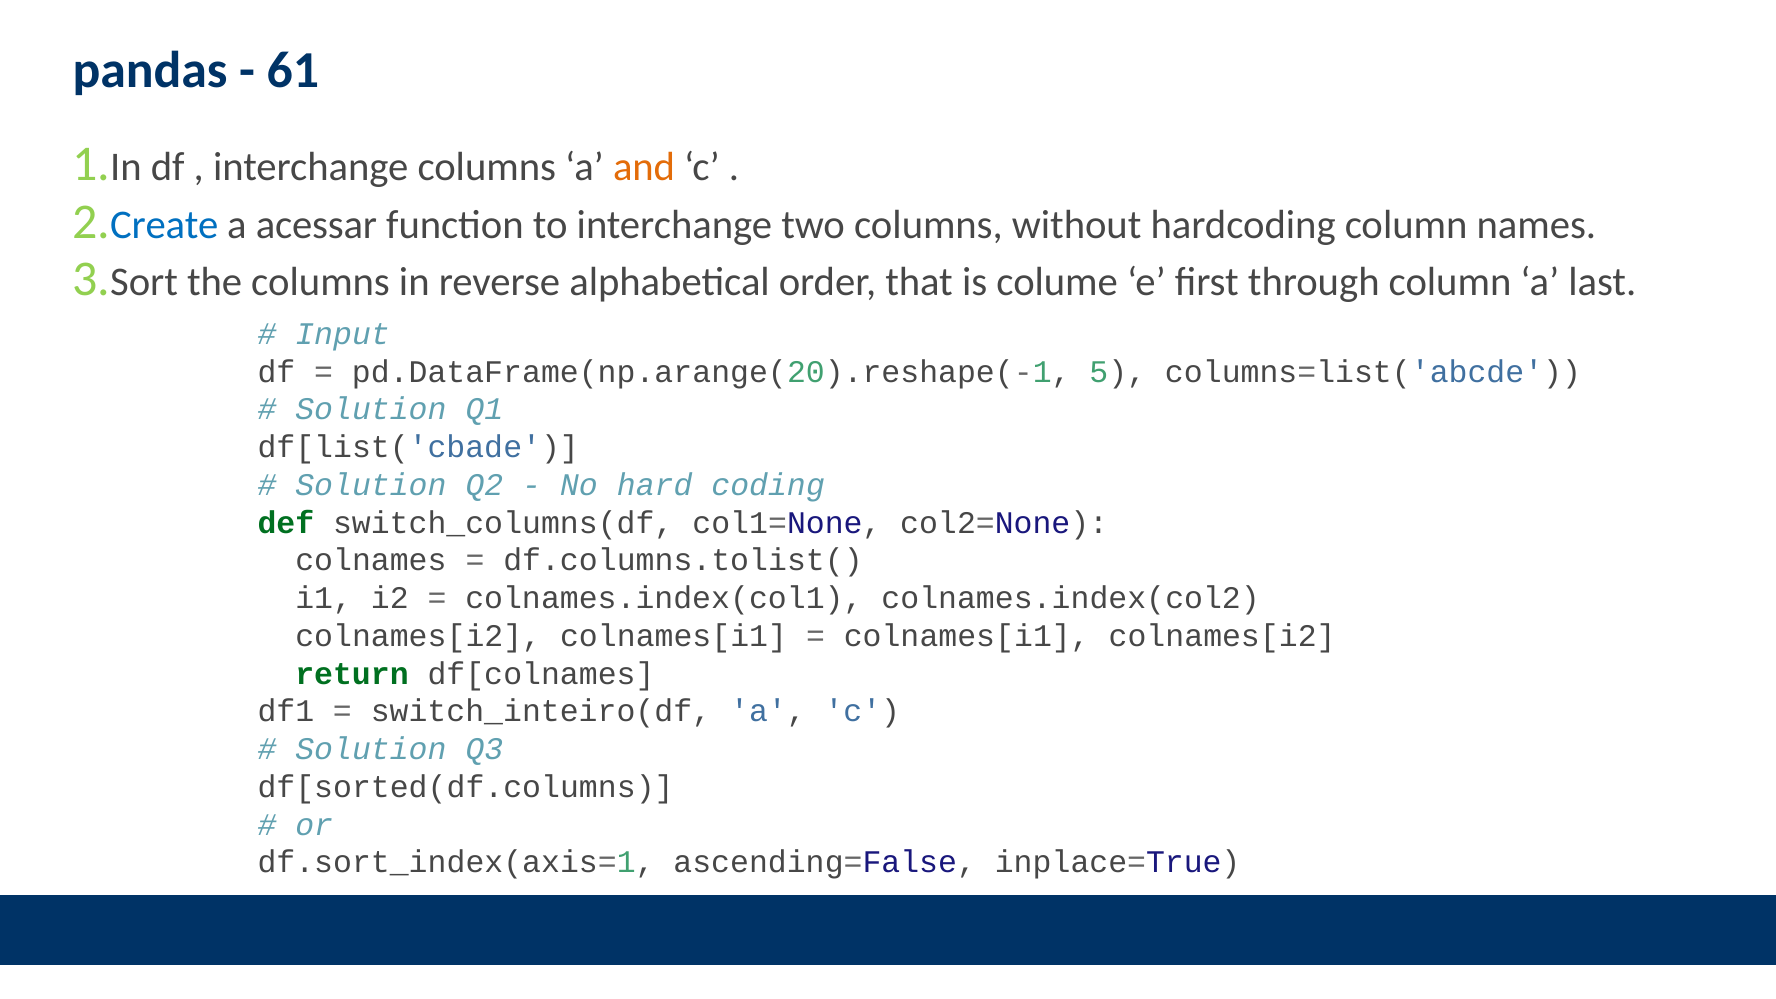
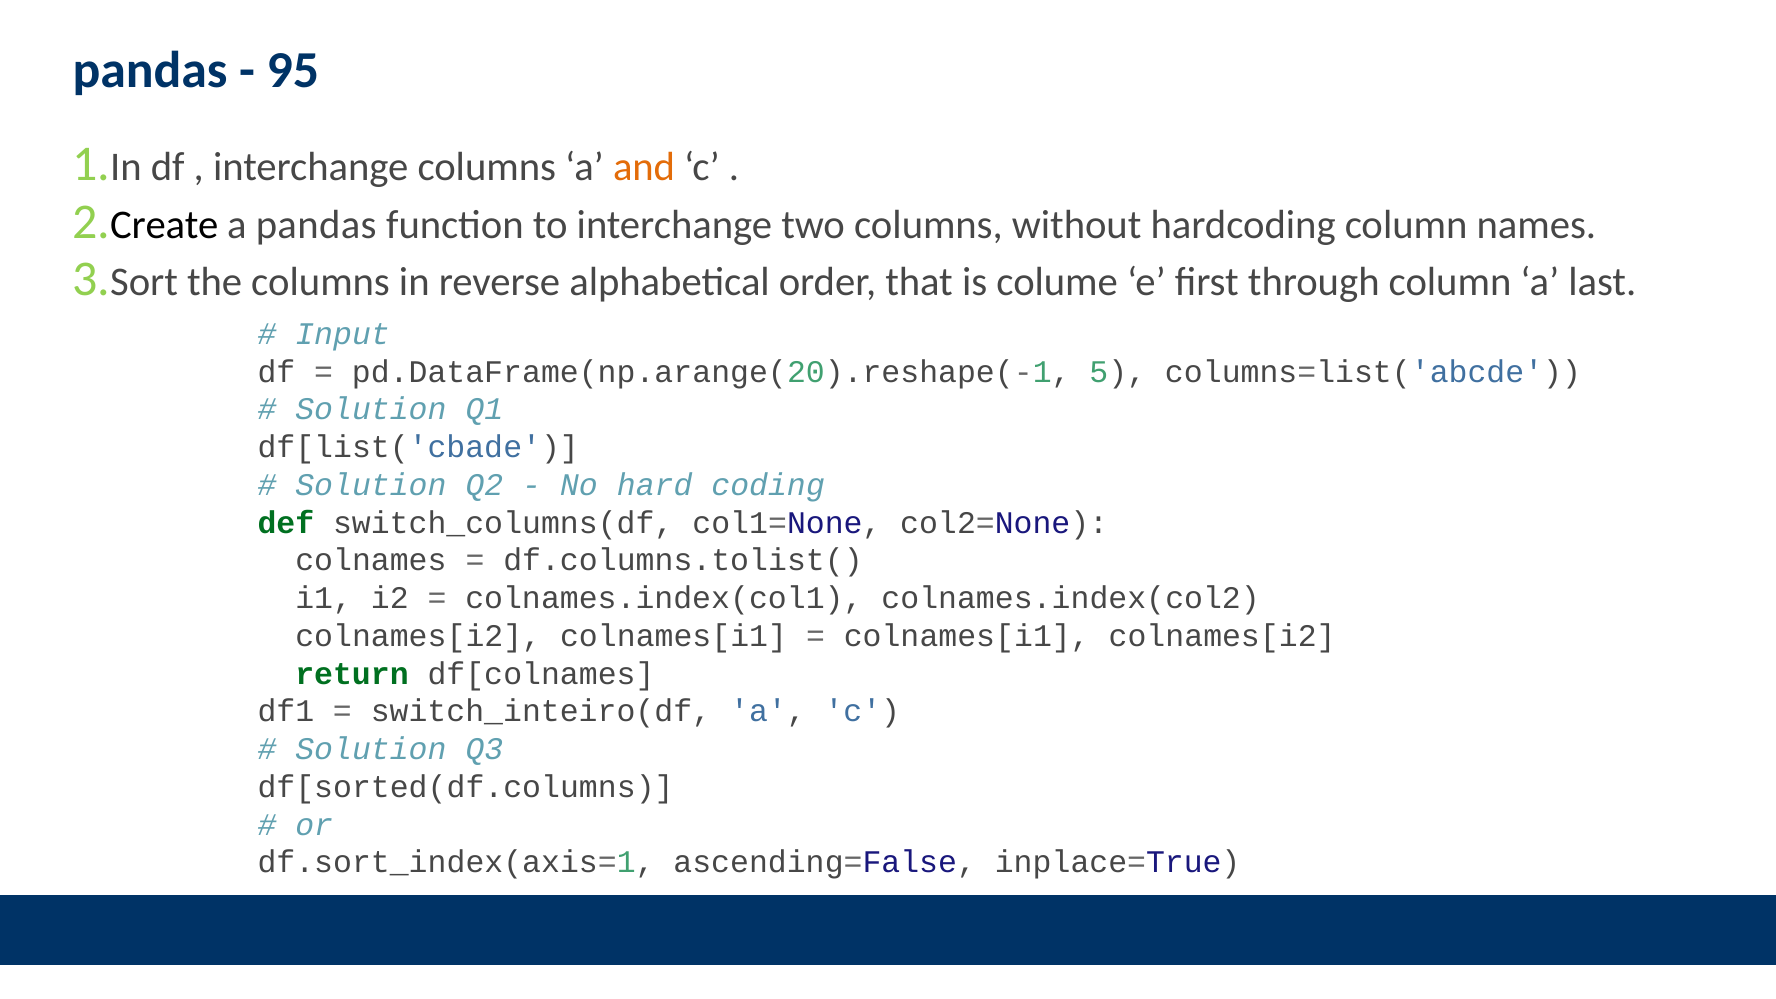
61: 61 -> 95
Create colour: blue -> black
a acessar: acessar -> pandas
